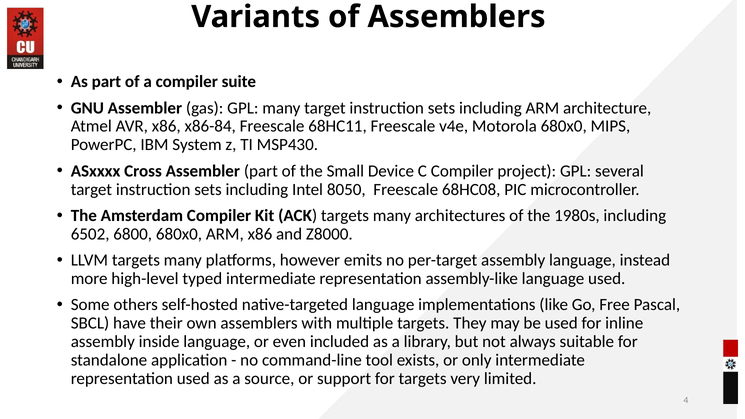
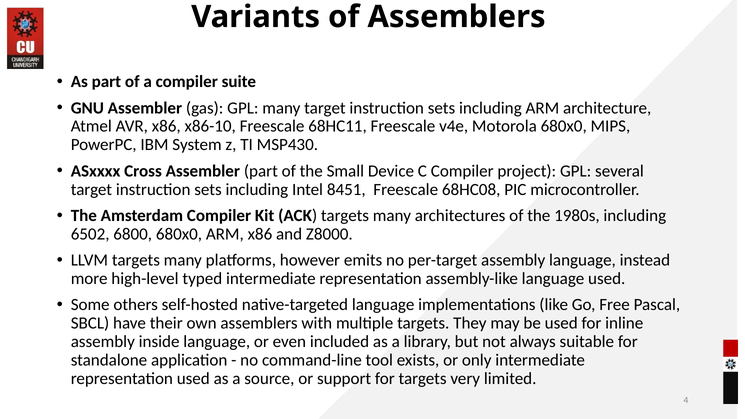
x86-84: x86-84 -> x86-10
8050: 8050 -> 8451
